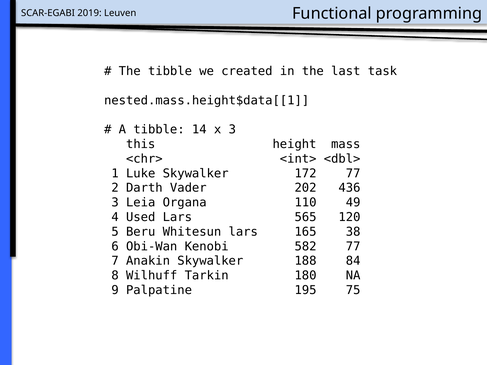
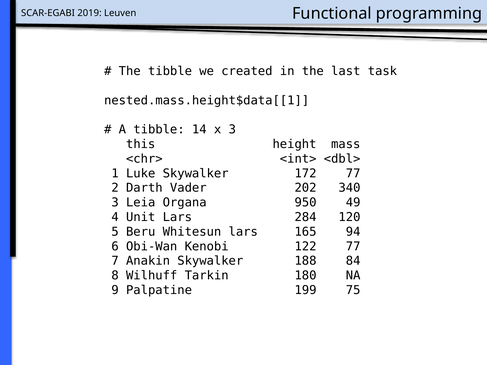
436: 436 -> 340
110: 110 -> 950
Used: Used -> Unit
565: 565 -> 284
38: 38 -> 94
582: 582 -> 122
195: 195 -> 199
